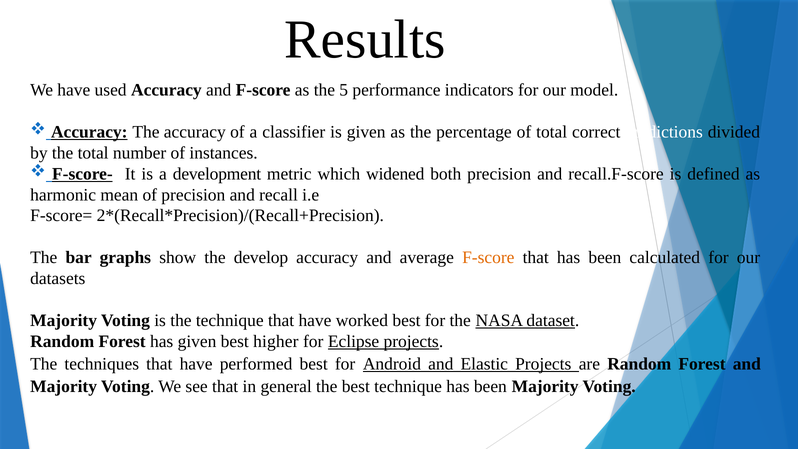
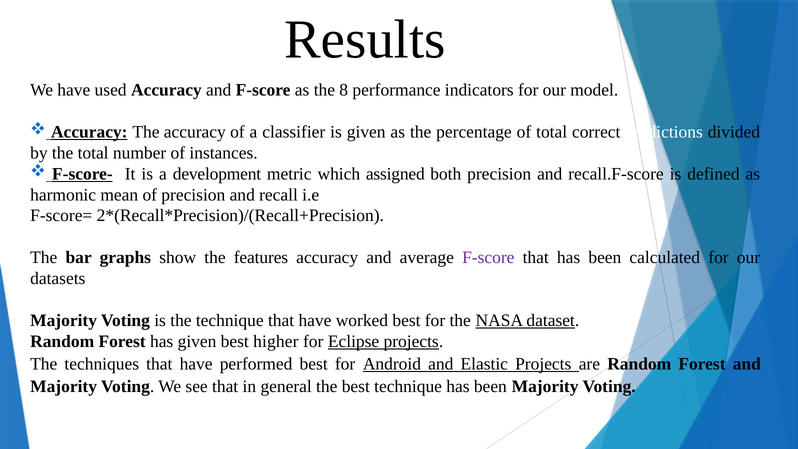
5: 5 -> 8
widened: widened -> assigned
develop: develop -> features
F-score at (488, 258) colour: orange -> purple
